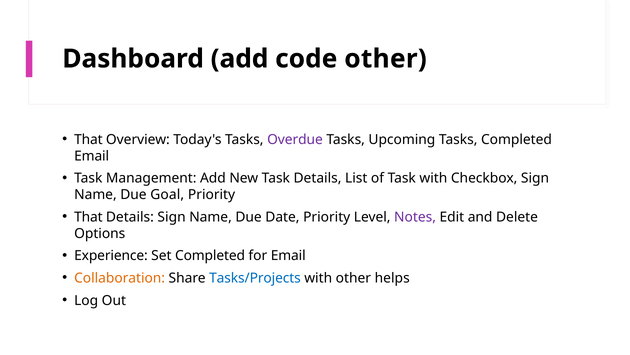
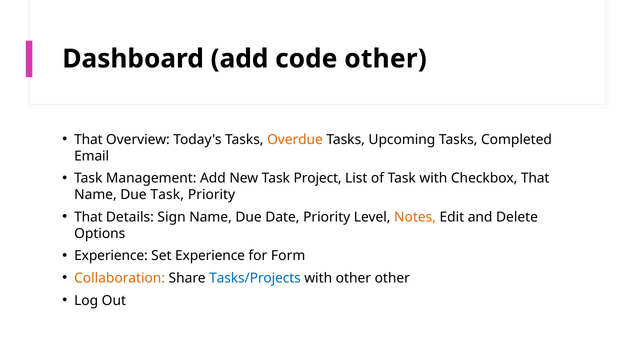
Overdue colour: purple -> orange
Task Details: Details -> Project
Checkbox Sign: Sign -> That
Due Goal: Goal -> Task
Notes colour: purple -> orange
Set Completed: Completed -> Experience
for Email: Email -> Form
other helps: helps -> other
